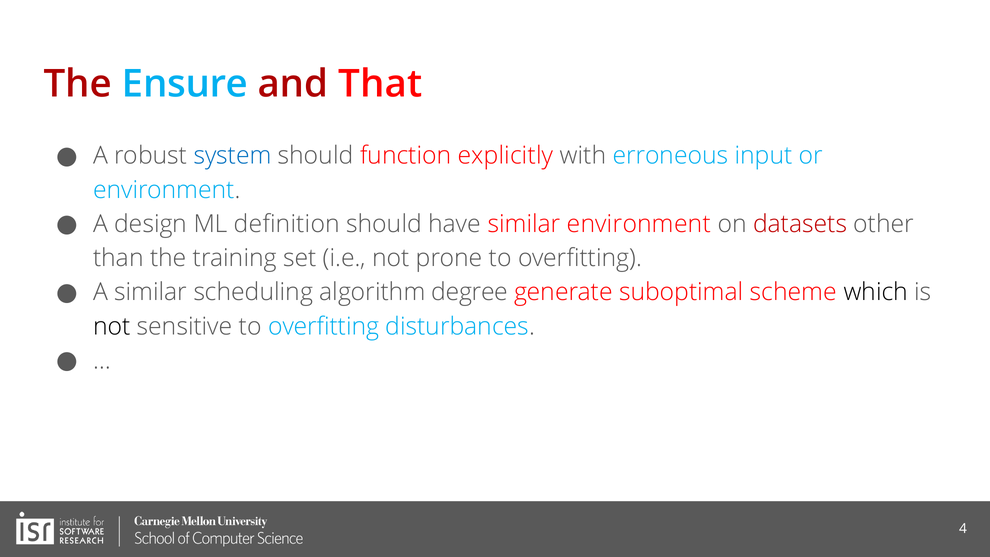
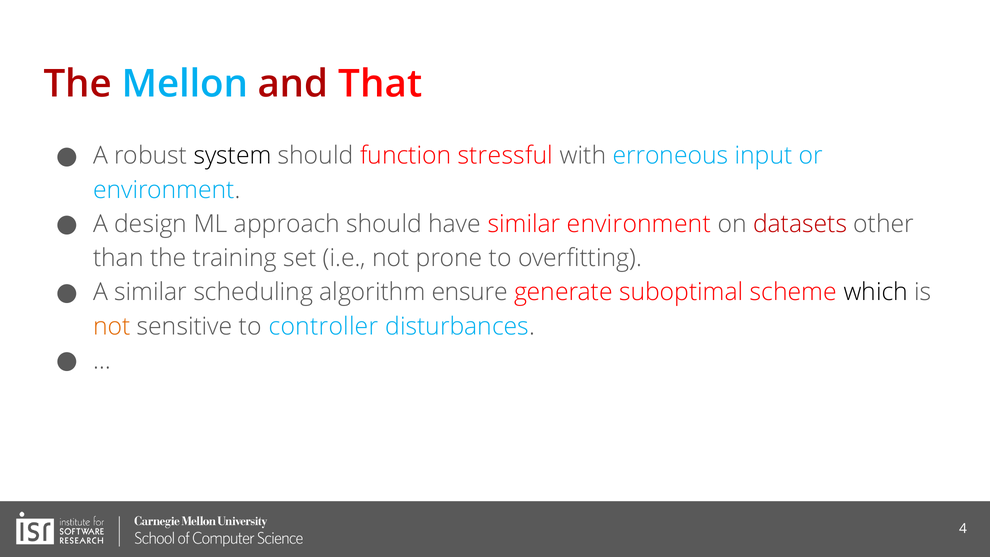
Ensure: Ensure -> Mellon
system colour: blue -> black
explicitly: explicitly -> stressful
definition: definition -> approach
degree: degree -> ensure
not at (112, 326) colour: black -> orange
sensitive to overfitting: overfitting -> controller
